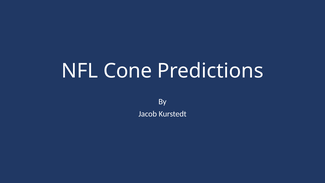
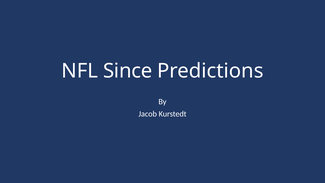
Cone: Cone -> Since
